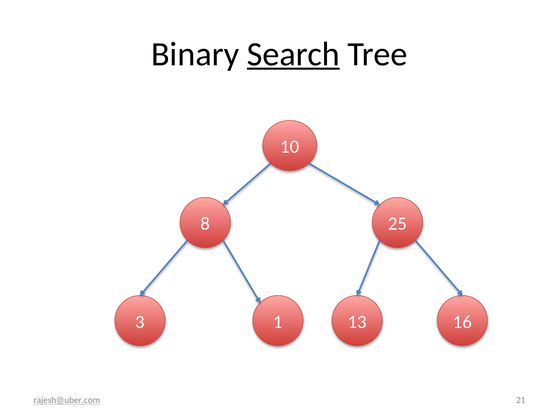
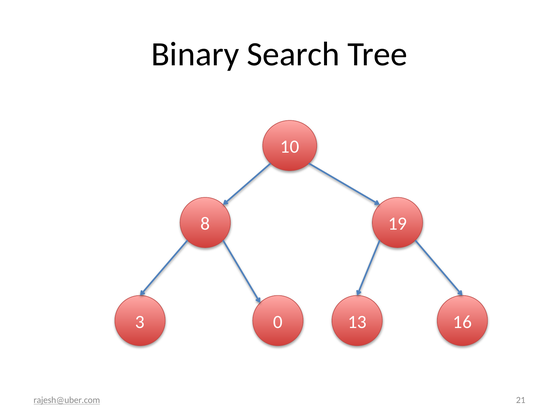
Search underline: present -> none
25: 25 -> 19
1: 1 -> 0
